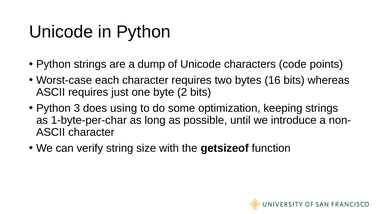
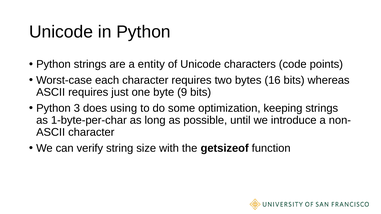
dump: dump -> entity
2: 2 -> 9
